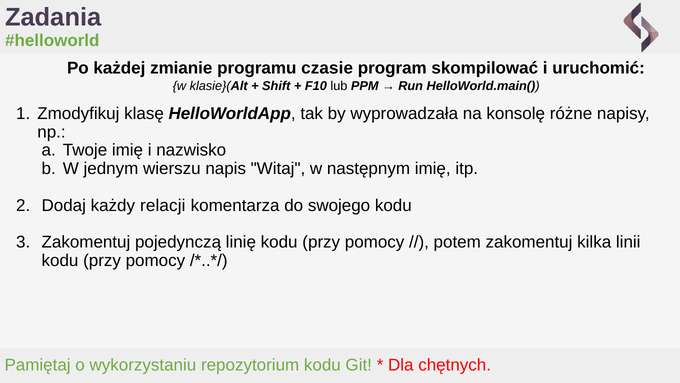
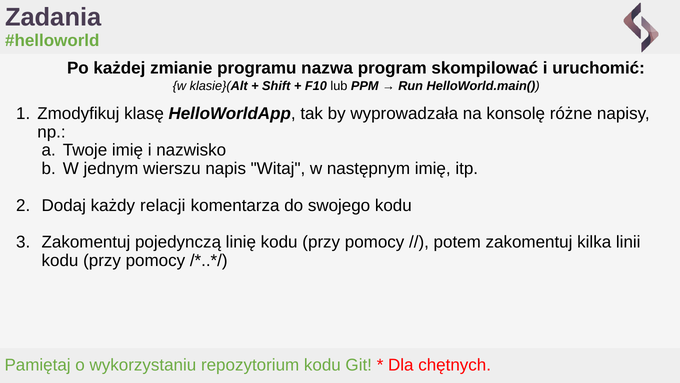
czasie: czasie -> nazwa
